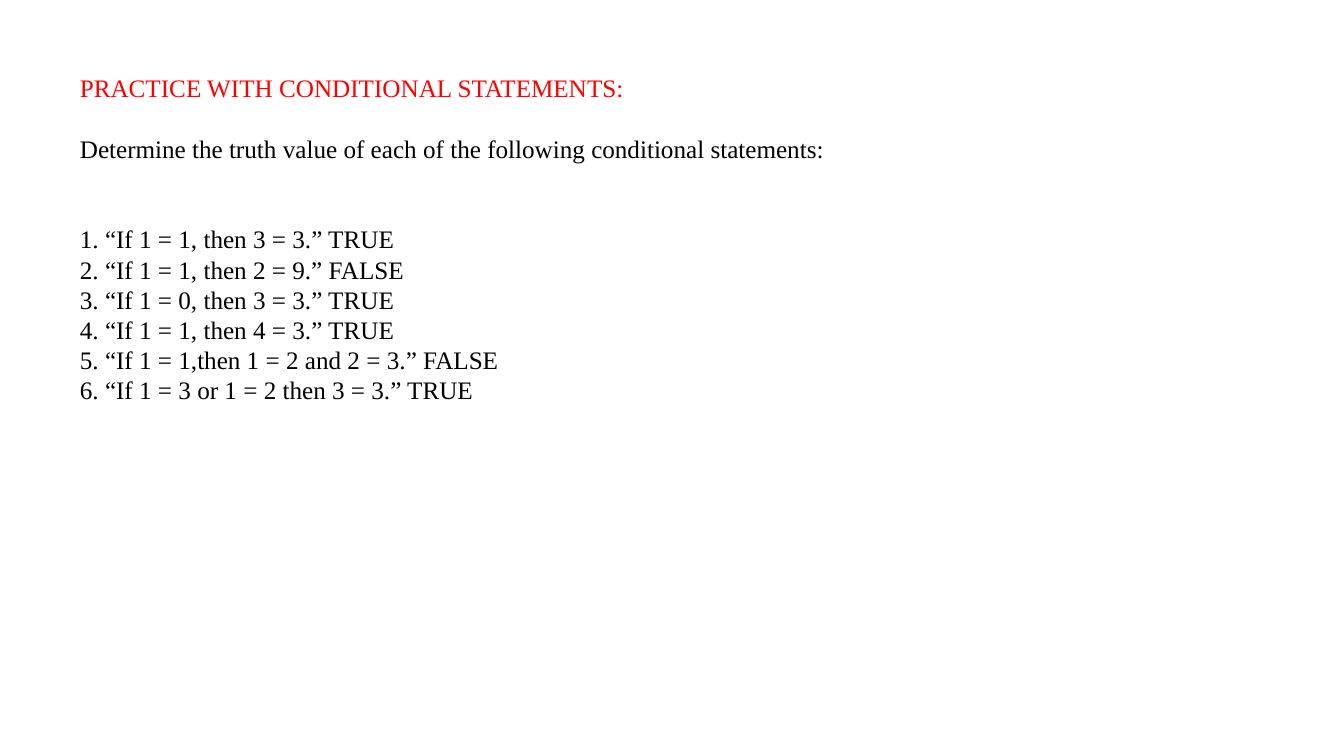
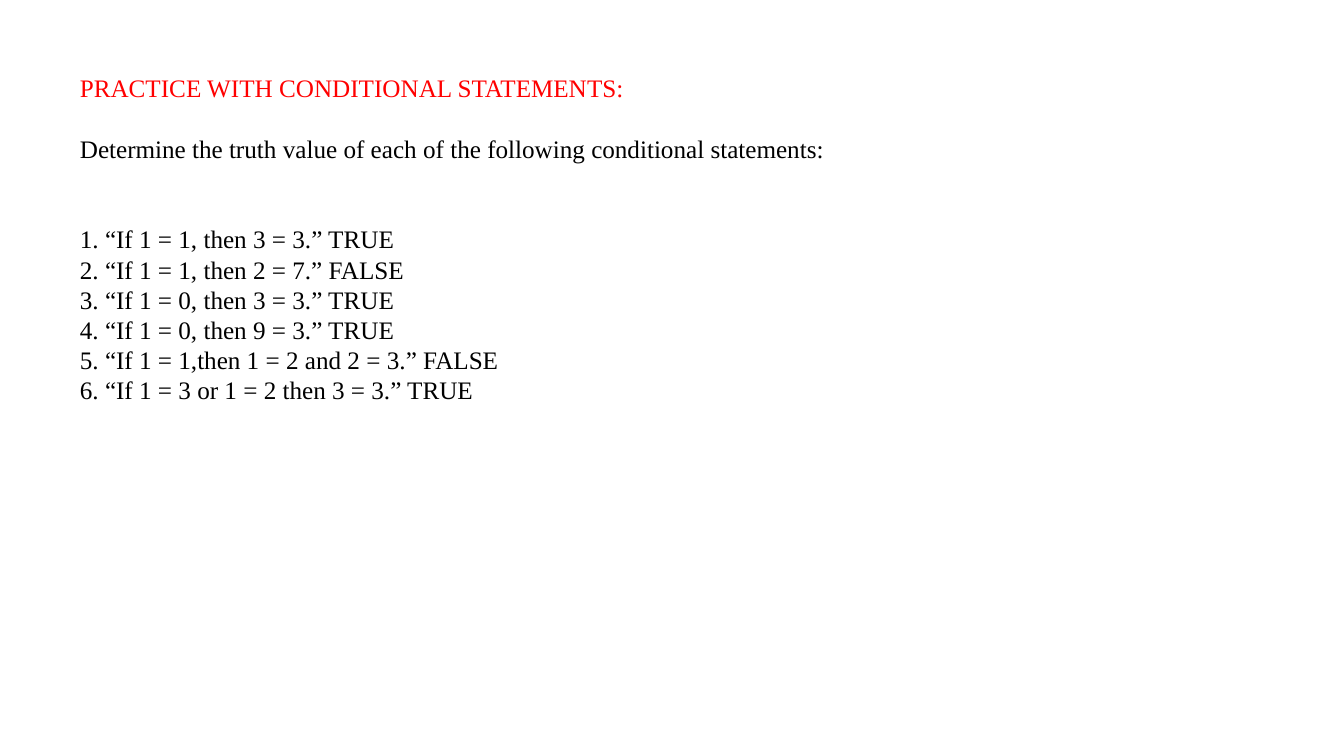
9: 9 -> 7
1 at (188, 331): 1 -> 0
then 4: 4 -> 9
